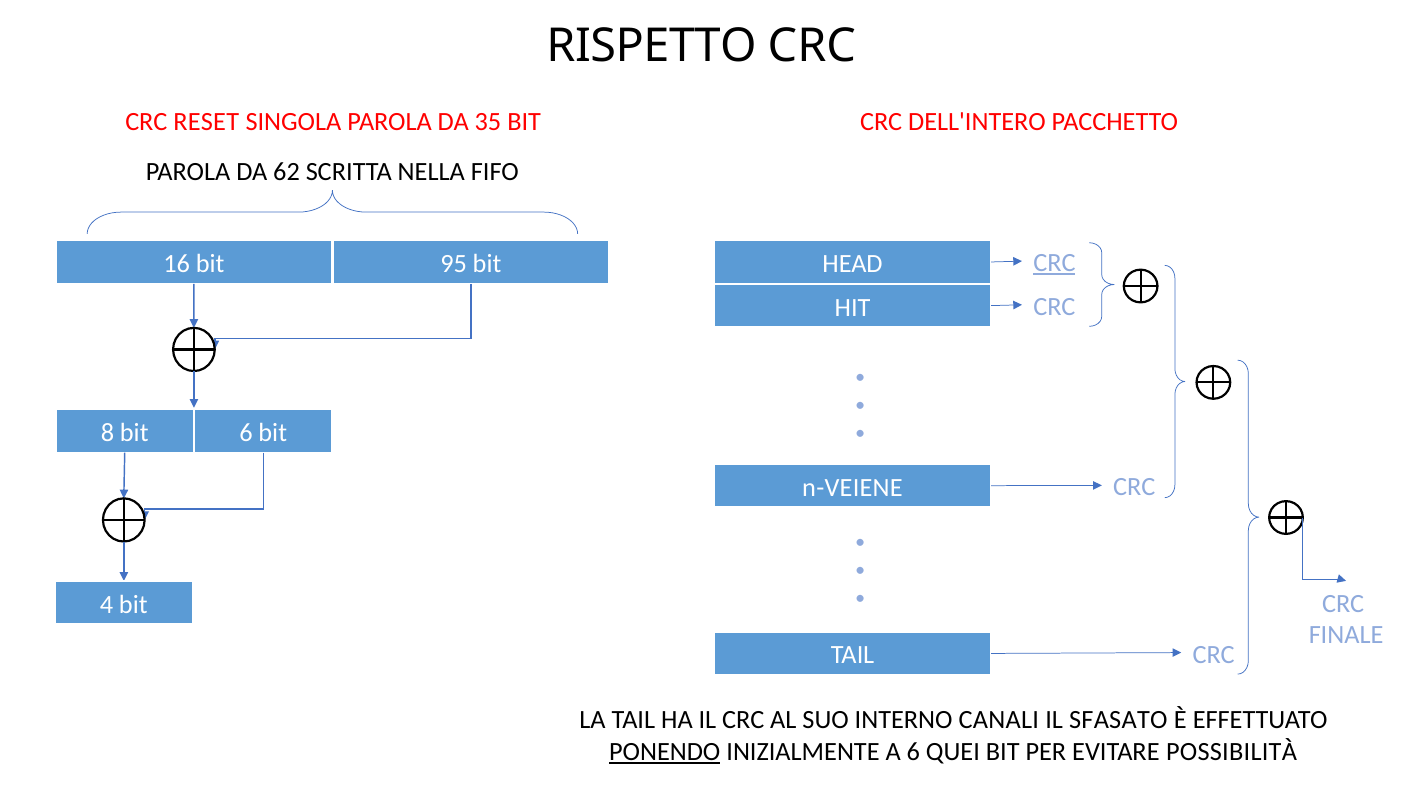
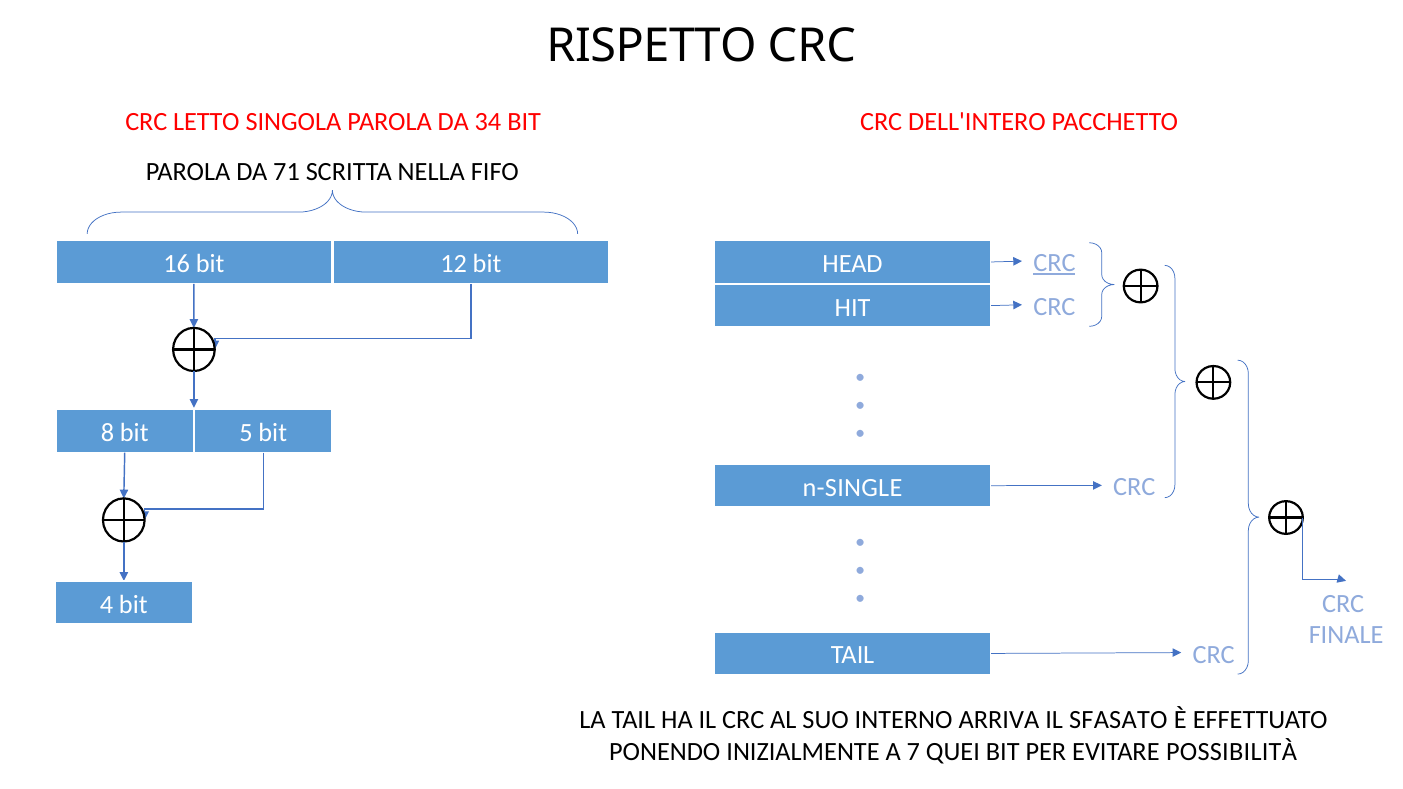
RESET: RESET -> LETTO
35: 35 -> 34
62: 62 -> 71
95: 95 -> 12
bit 6: 6 -> 5
n-VEIENE: n-VEIENE -> n-SINGLE
CANALI: CANALI -> ARRIVA
PONENDO underline: present -> none
A 6: 6 -> 7
